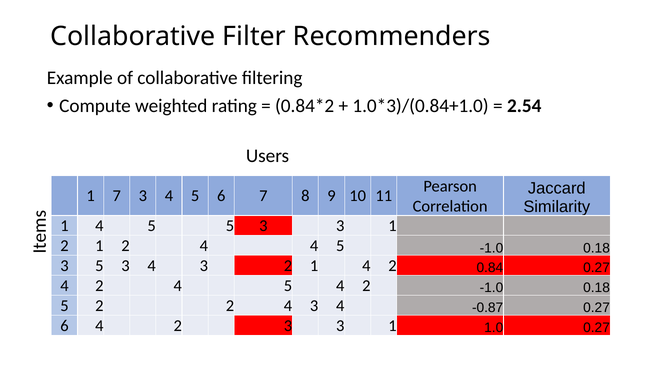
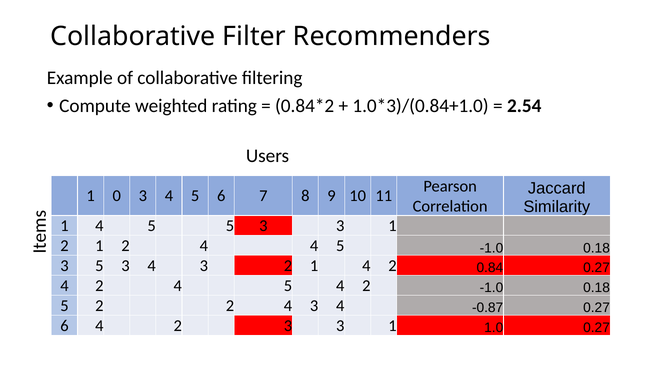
1 7: 7 -> 0
